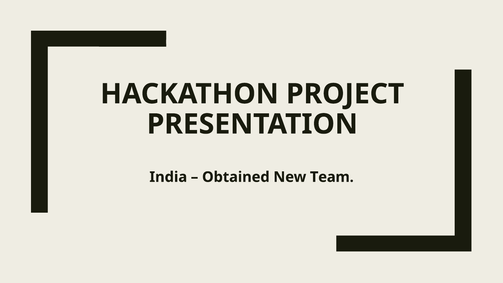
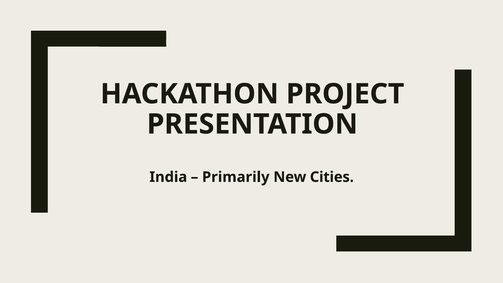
Obtained: Obtained -> Primarily
Team: Team -> Cities
